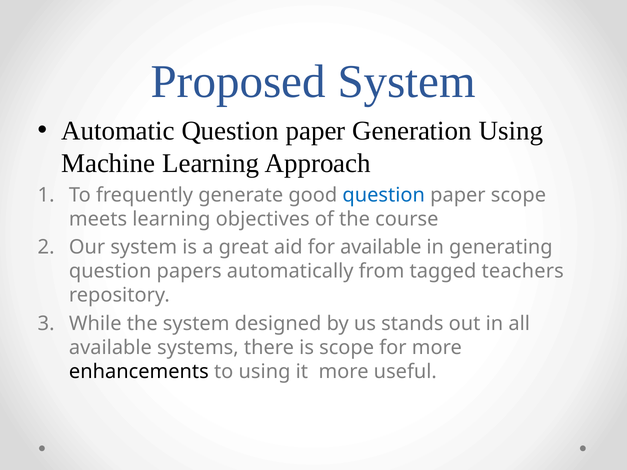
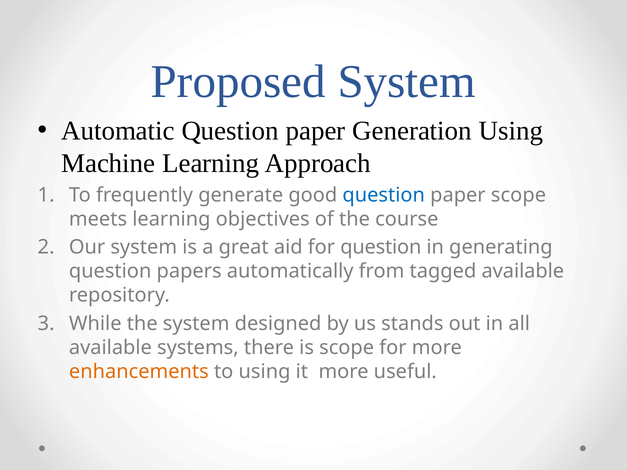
for available: available -> question
tagged teachers: teachers -> available
enhancements colour: black -> orange
